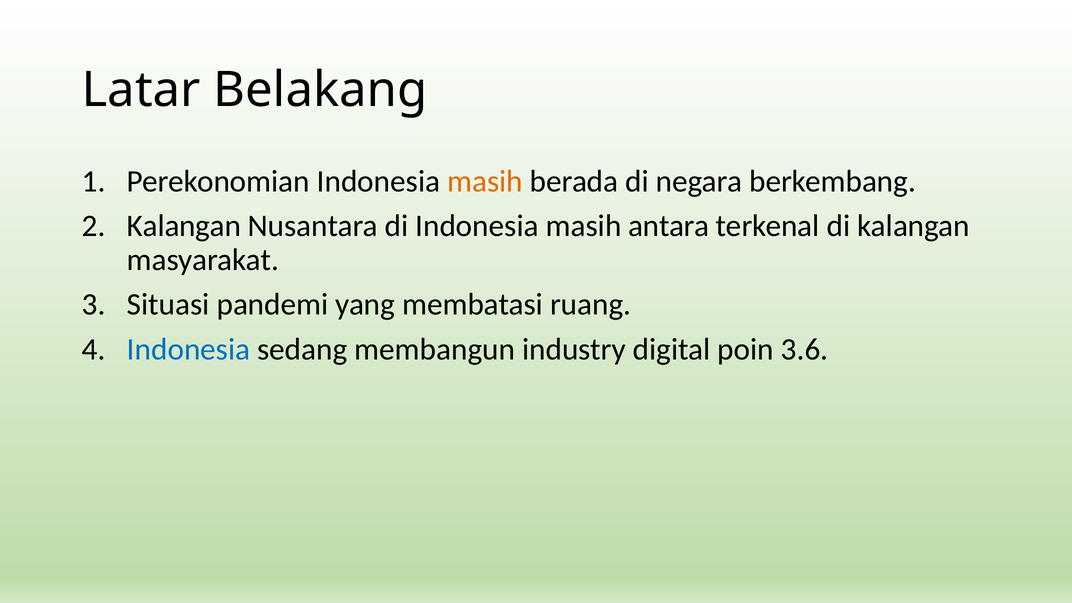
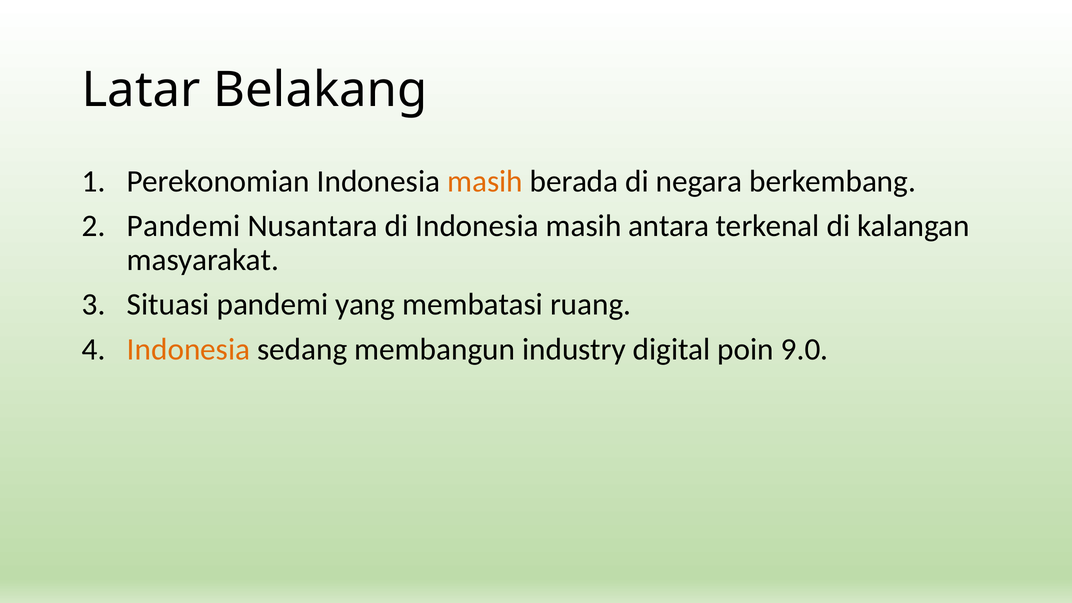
Kalangan at (184, 226): Kalangan -> Pandemi
Indonesia at (189, 350) colour: blue -> orange
3.6: 3.6 -> 9.0
